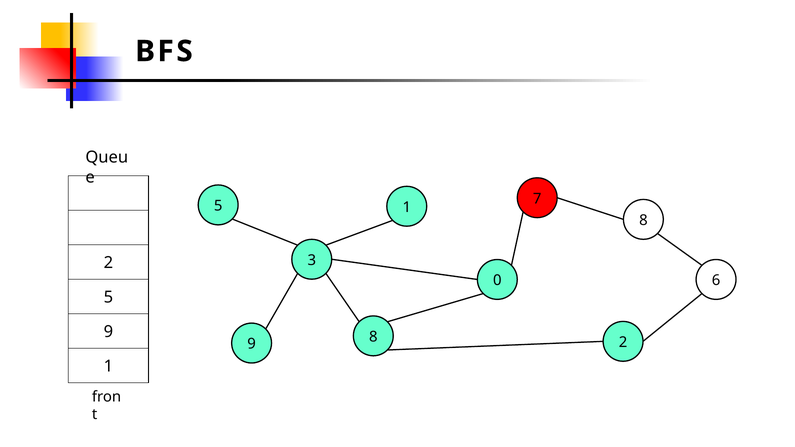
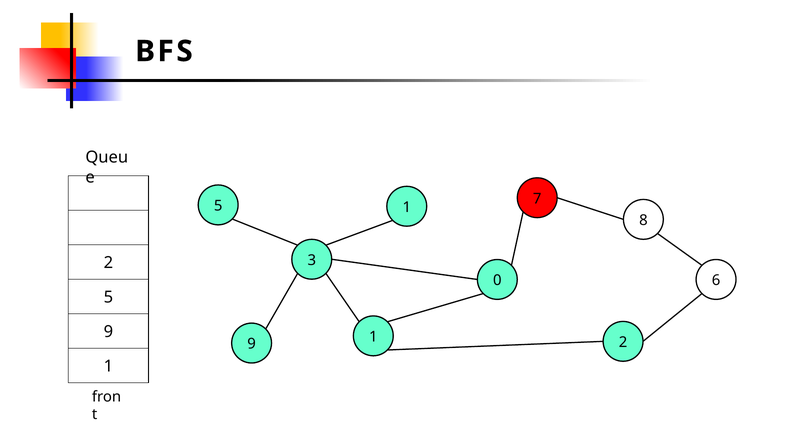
8 at (373, 337): 8 -> 1
